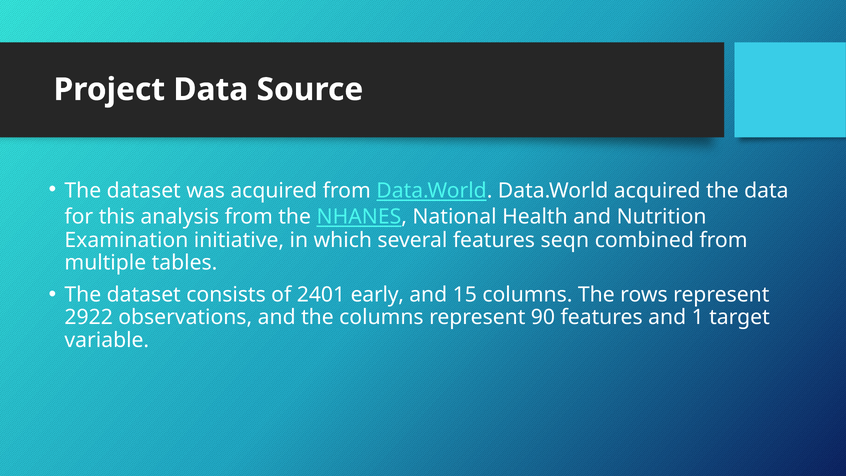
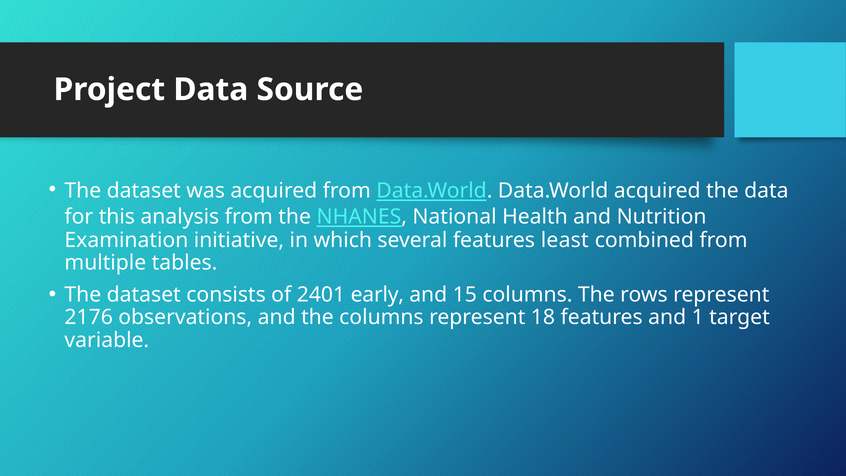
seqn: seqn -> least
2922: 2922 -> 2176
90: 90 -> 18
